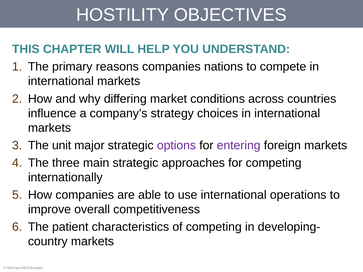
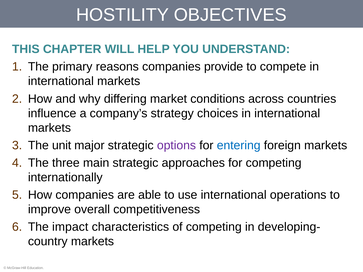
nations: nations -> provide
entering colour: purple -> blue
patient: patient -> impact
